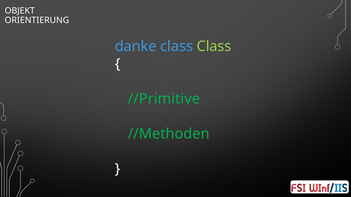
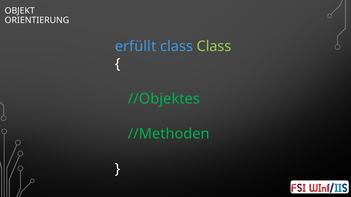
danke: danke -> erfüllt
//Primitive: //Primitive -> //Objektes
